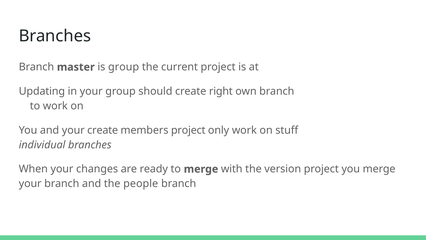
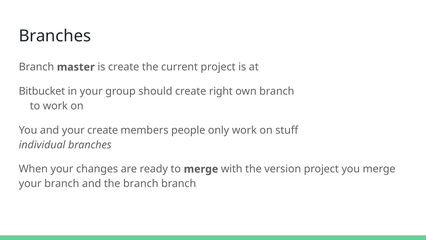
is group: group -> create
Updating: Updating -> Bitbucket
members project: project -> people
the people: people -> branch
